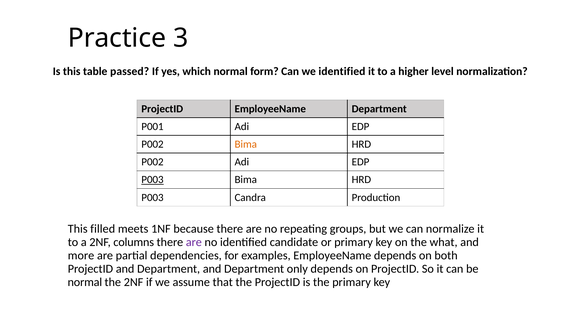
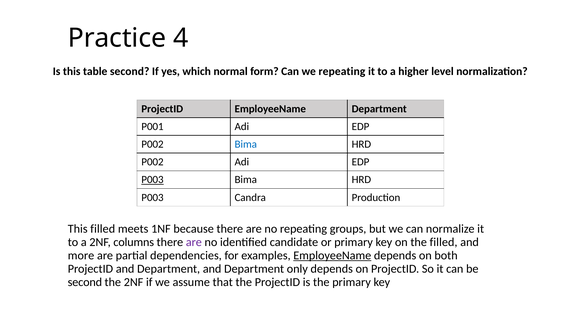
3: 3 -> 4
table passed: passed -> second
we identified: identified -> repeating
Bima at (246, 144) colour: orange -> blue
the what: what -> filled
EmployeeName at (332, 255) underline: none -> present
normal at (85, 282): normal -> second
